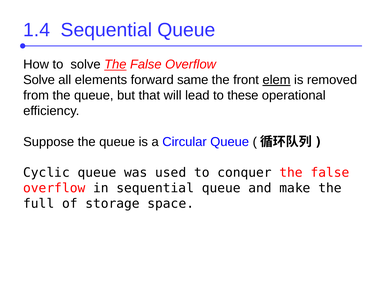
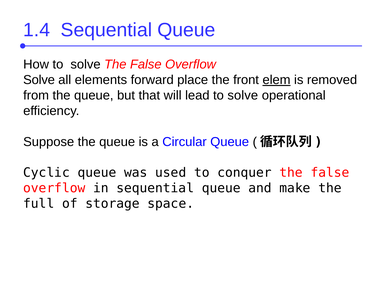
The at (115, 65) underline: present -> none
same: same -> place
lead to these: these -> solve
